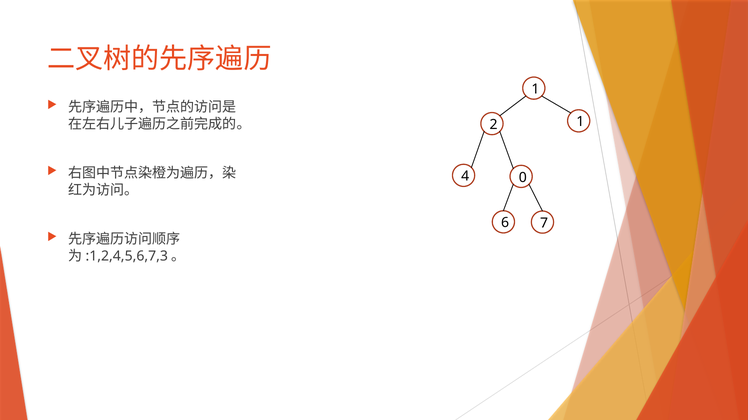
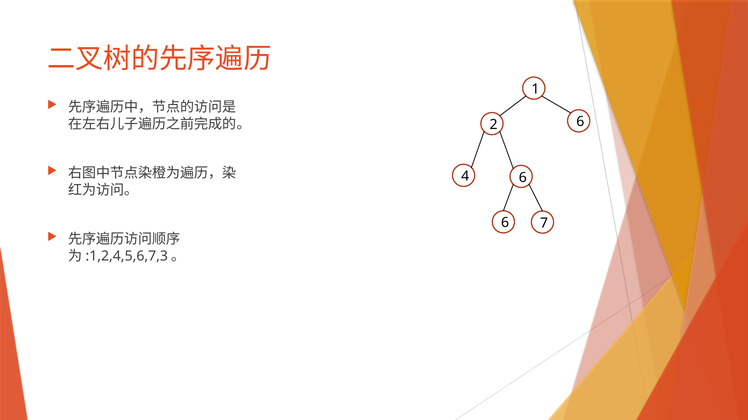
2 1: 1 -> 6
4 0: 0 -> 6
